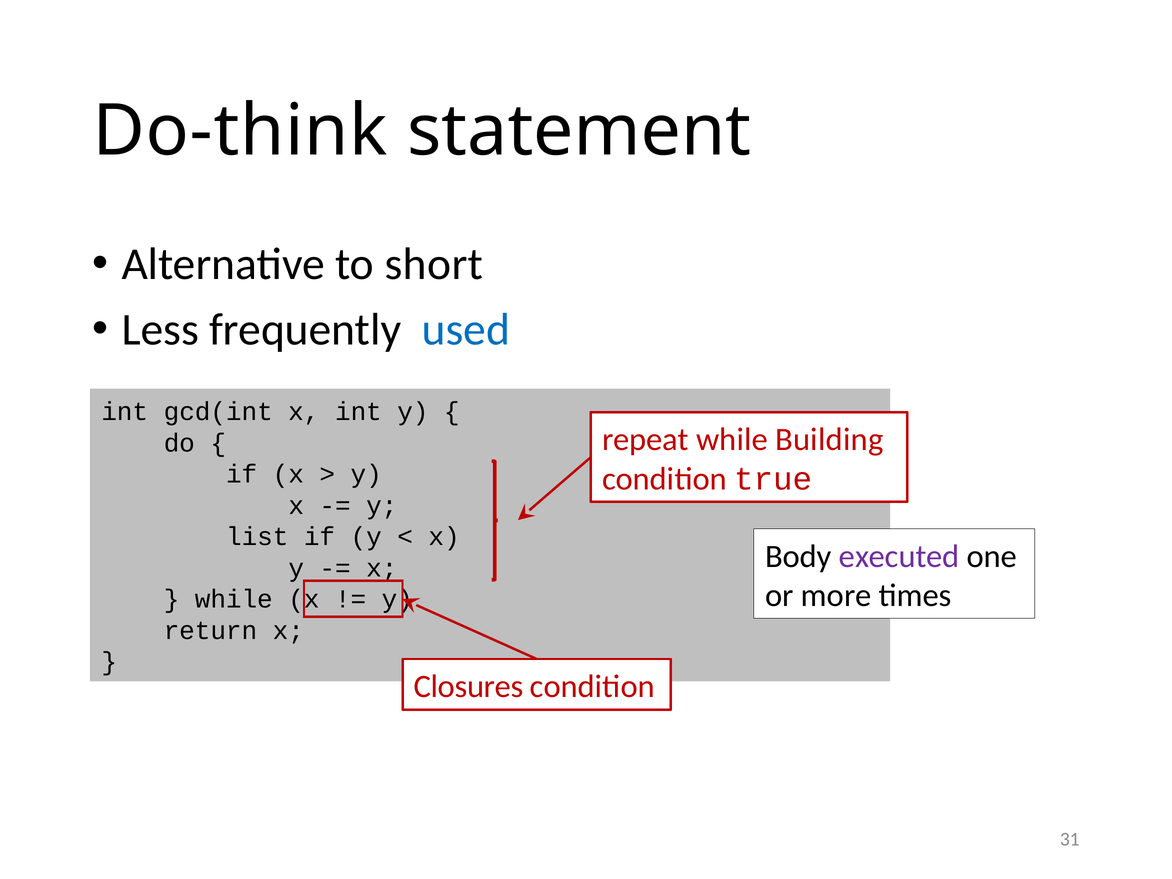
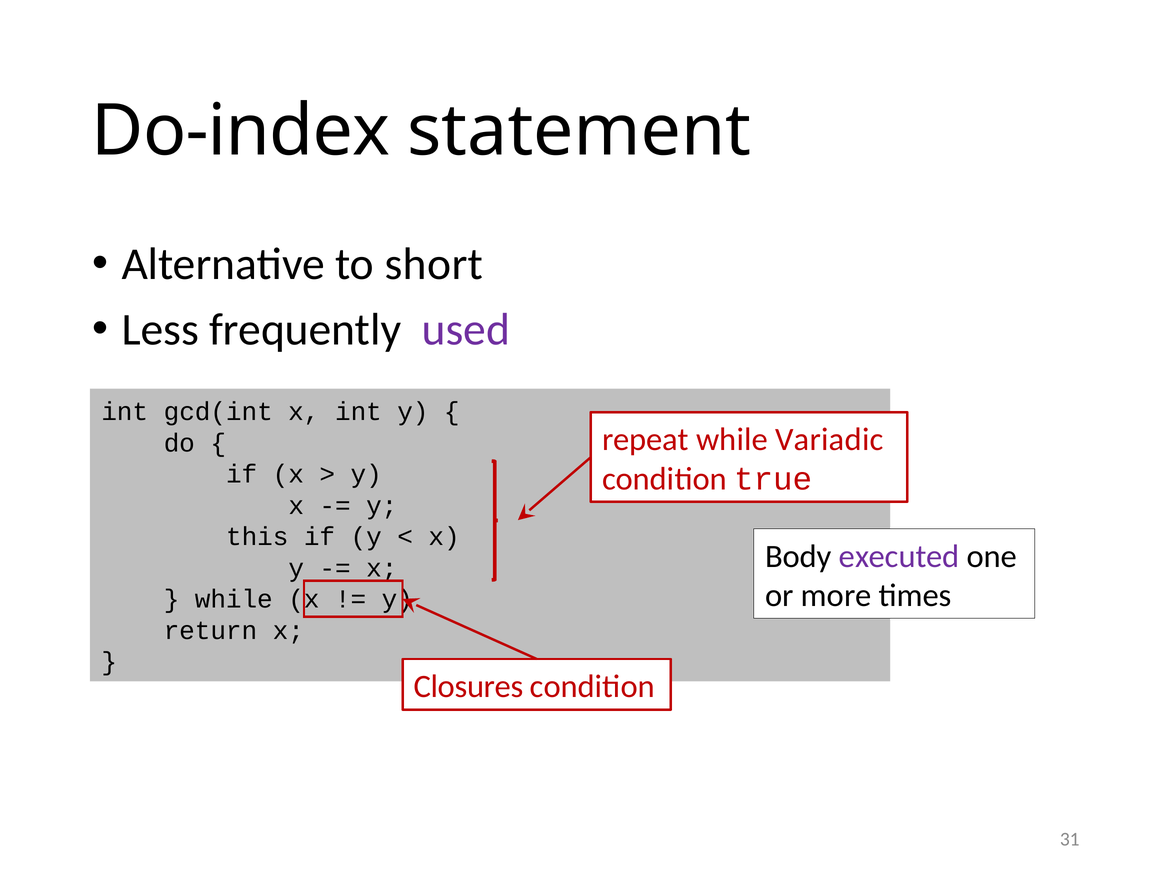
Do-think: Do-think -> Do-index
used colour: blue -> purple
Building: Building -> Variadic
list: list -> this
